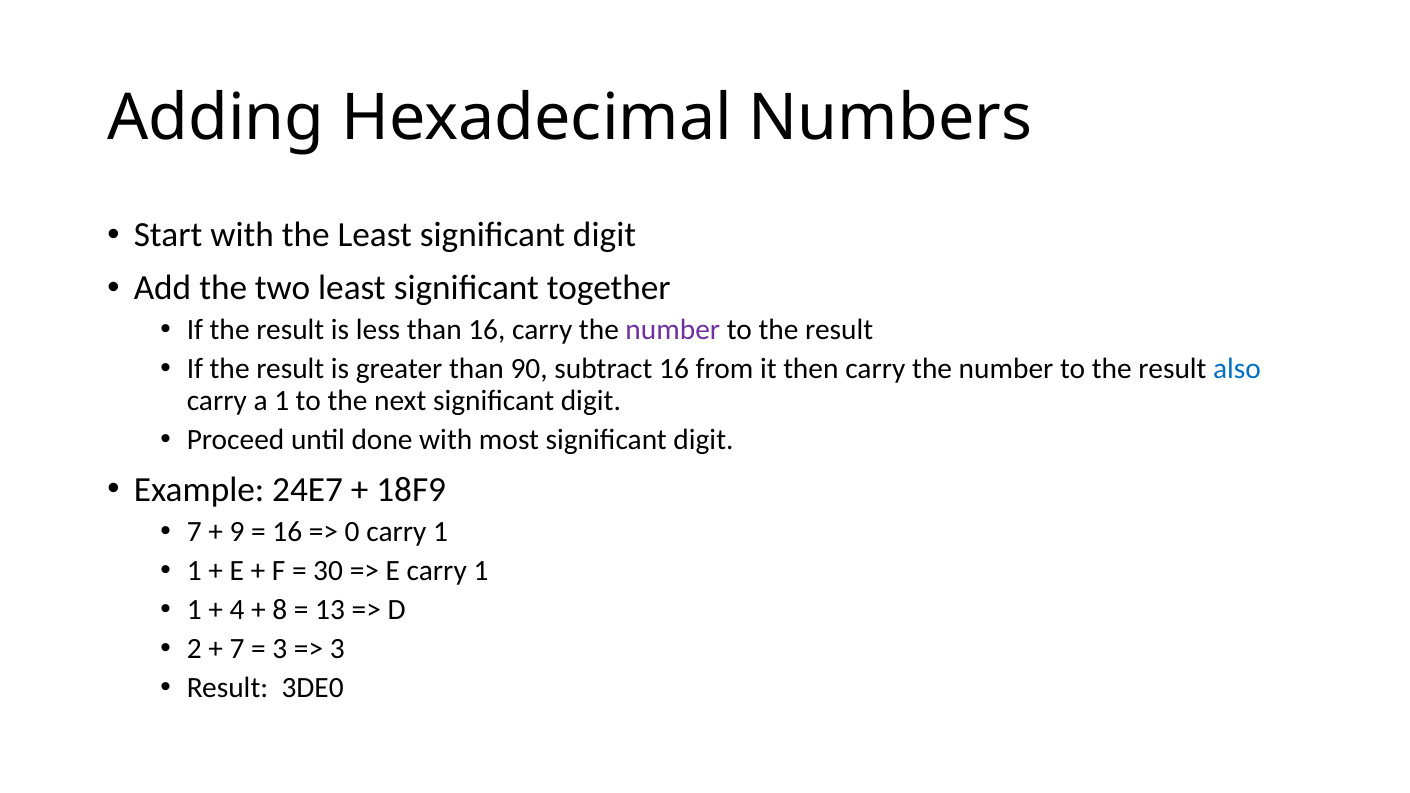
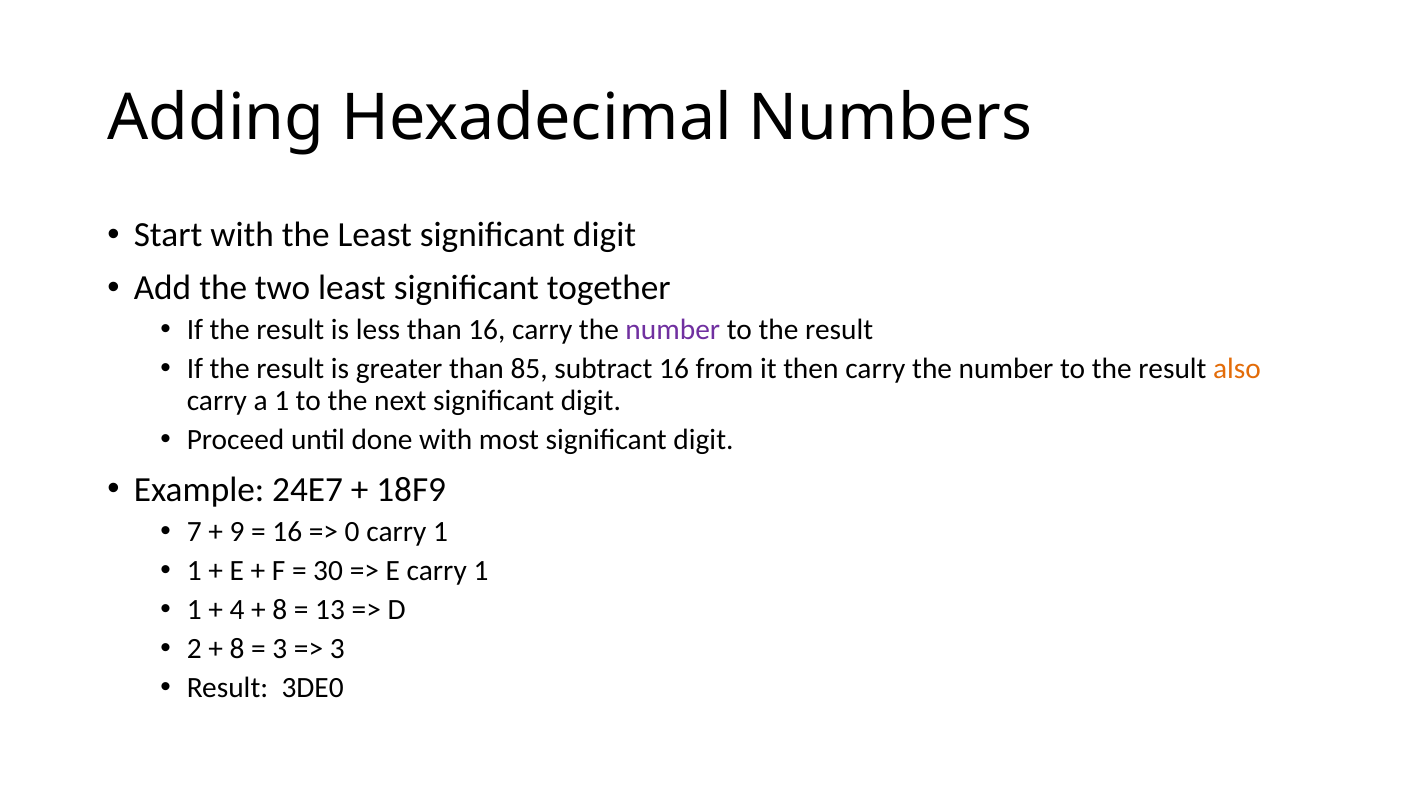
90: 90 -> 85
also colour: blue -> orange
7 at (237, 649): 7 -> 8
